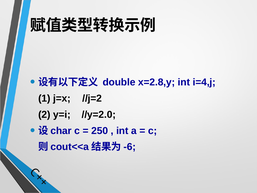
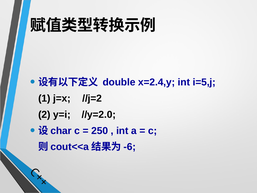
x=2.8,y: x=2.8,y -> x=2.4,y
i=4,j: i=4,j -> i=5,j
